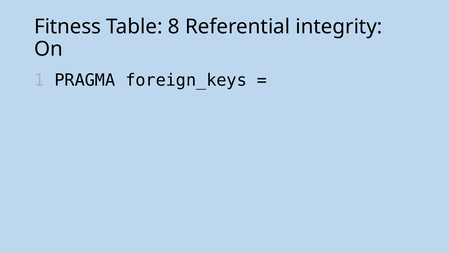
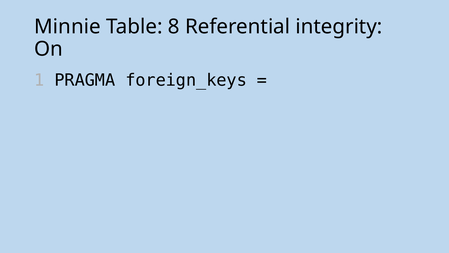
Fitness: Fitness -> Minnie
